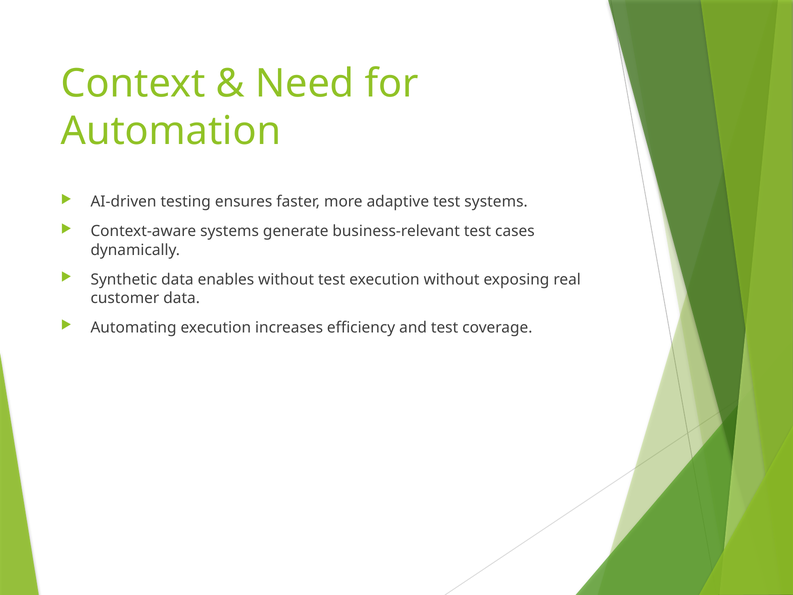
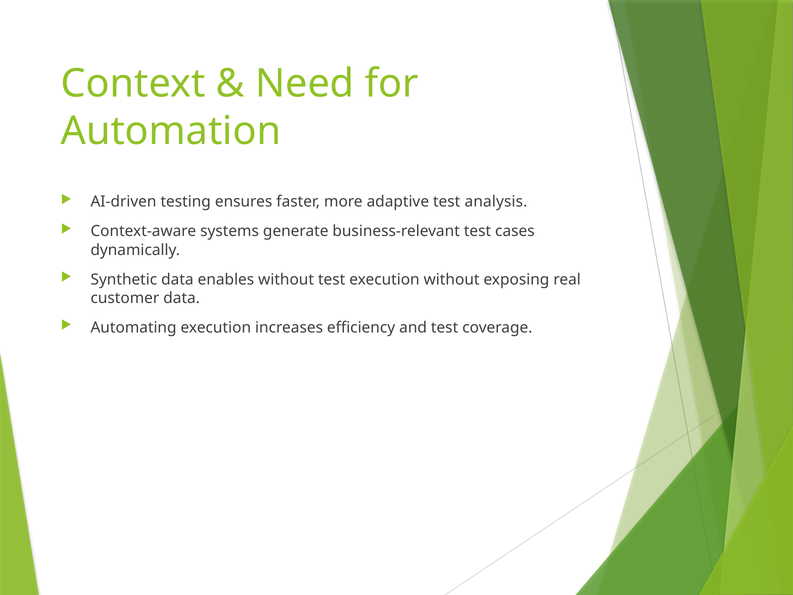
test systems: systems -> analysis
